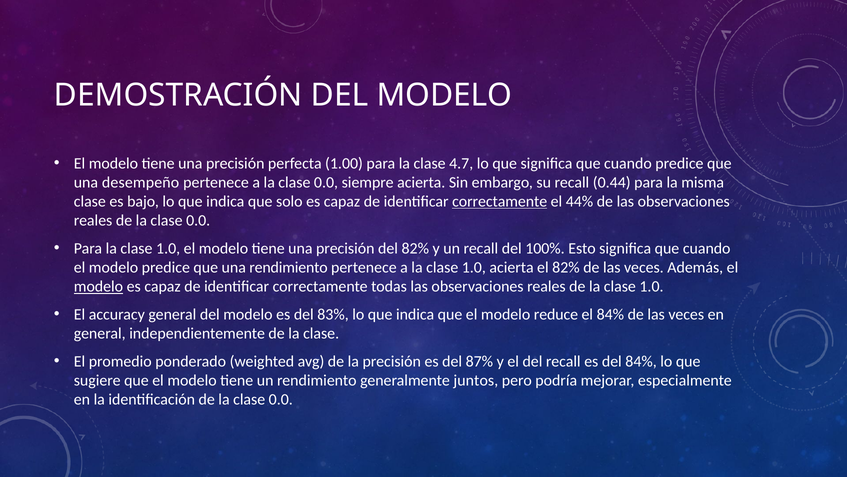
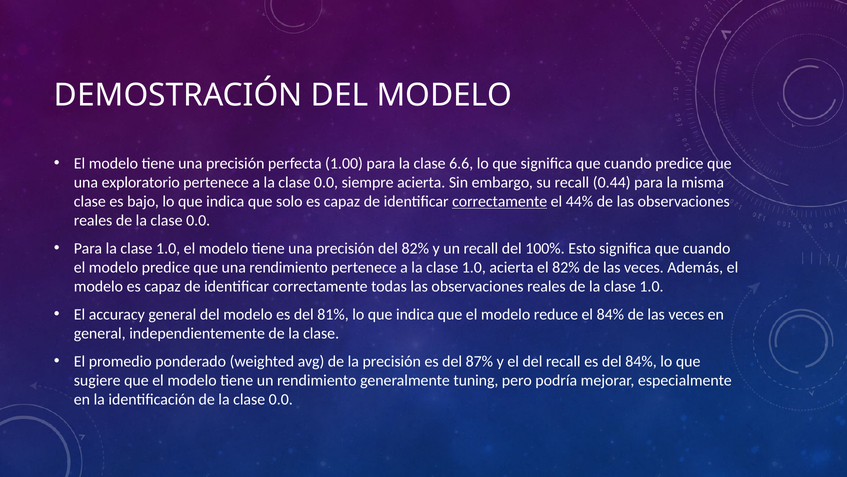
4.7: 4.7 -> 6.6
desempeño: desempeño -> exploratorio
modelo at (98, 286) underline: present -> none
83%: 83% -> 81%
juntos: juntos -> tuning
